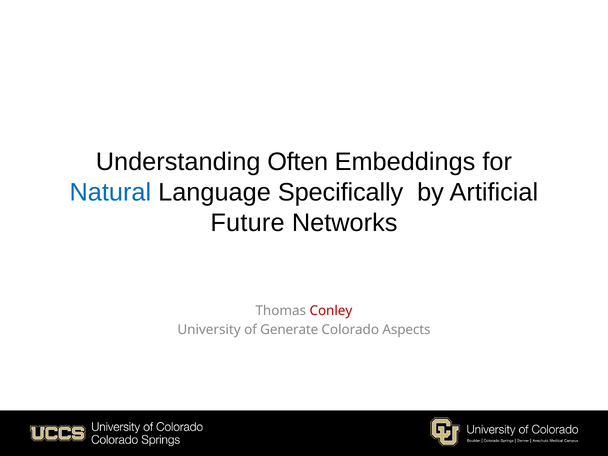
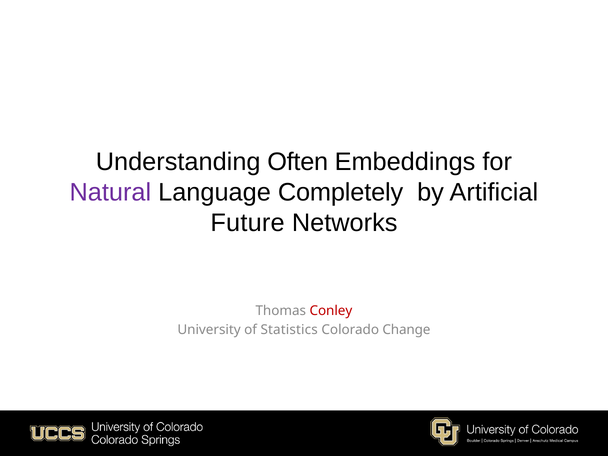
Natural colour: blue -> purple
Specifically: Specifically -> Completely
Generate: Generate -> Statistics
Aspects: Aspects -> Change
